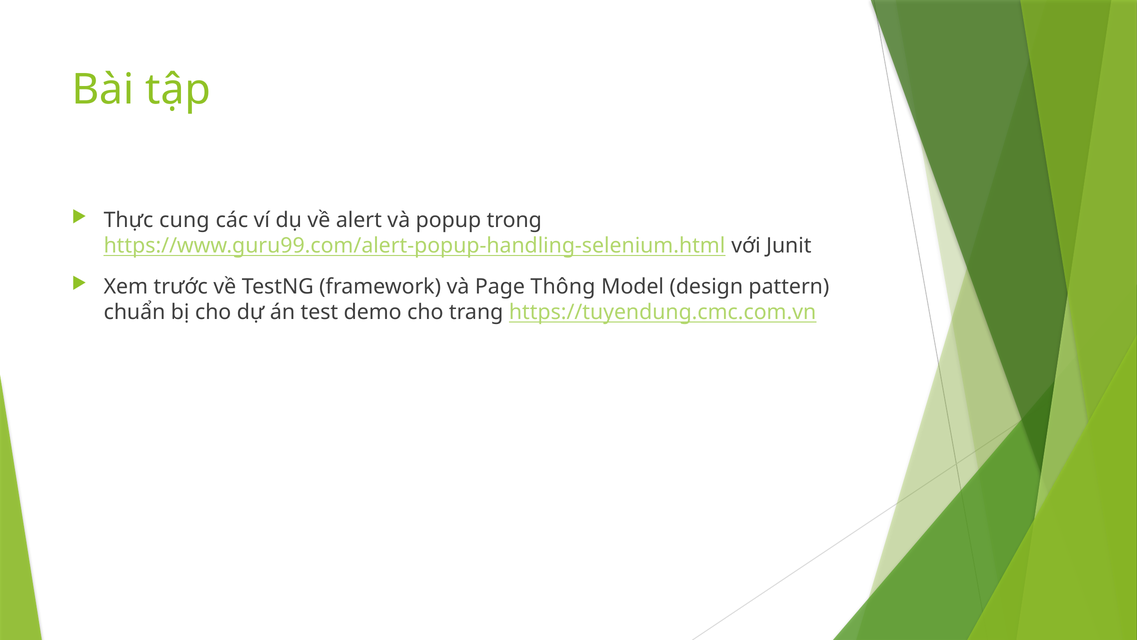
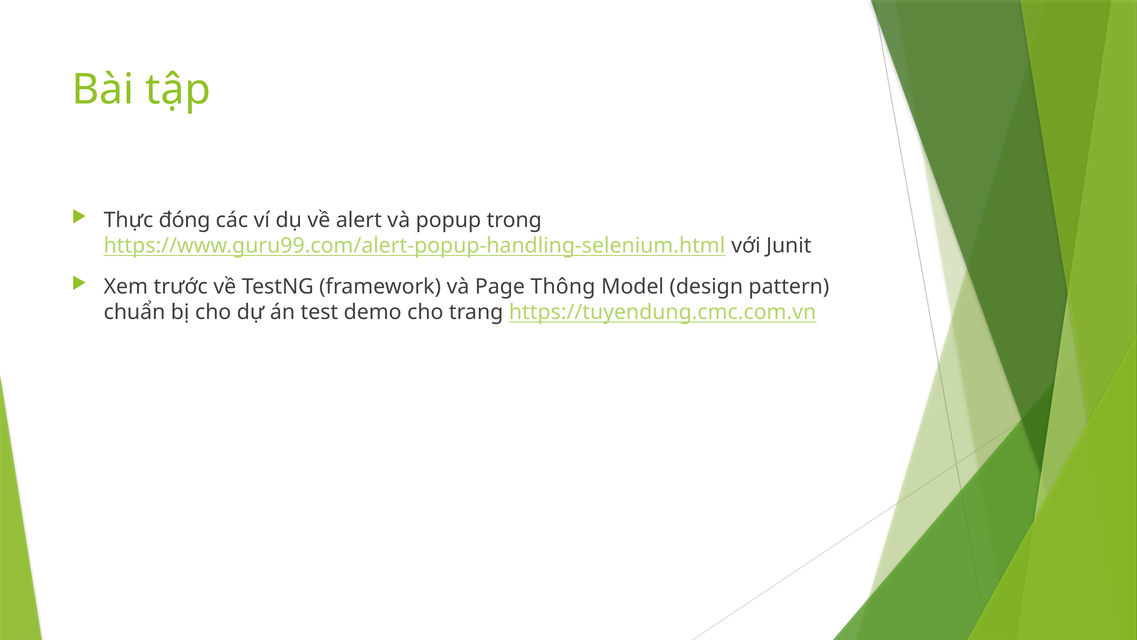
cung: cung -> đóng
